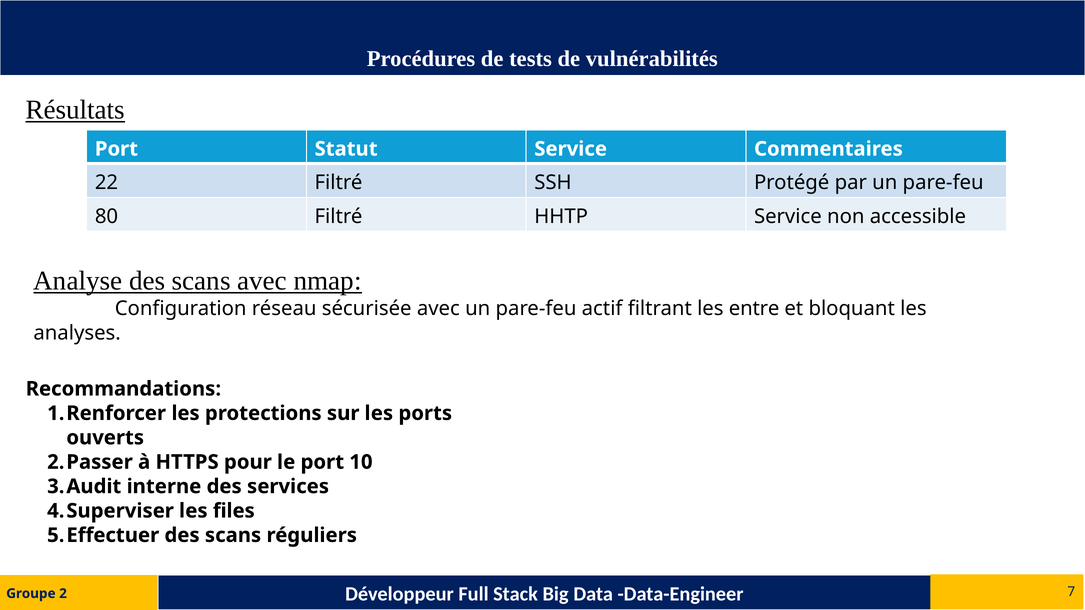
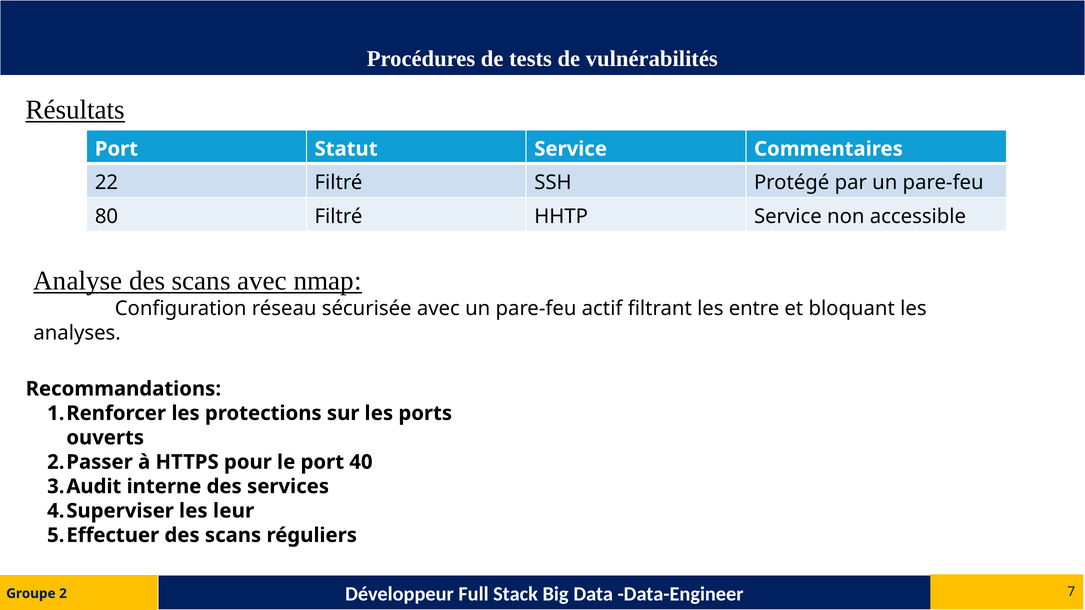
10: 10 -> 40
files: files -> leur
